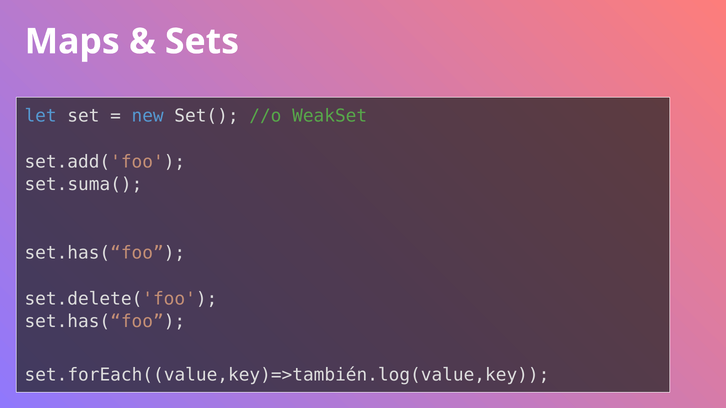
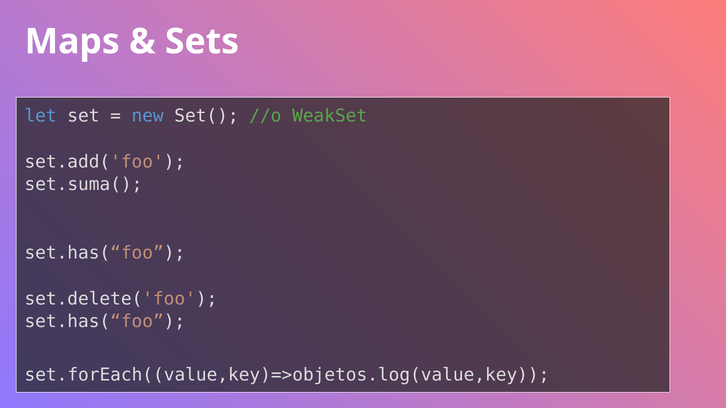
set.forEach((value,key)=>también.log(value,key: set.forEach((value,key)=>también.log(value,key -> set.forEach((value,key)=>objetos.log(value,key
